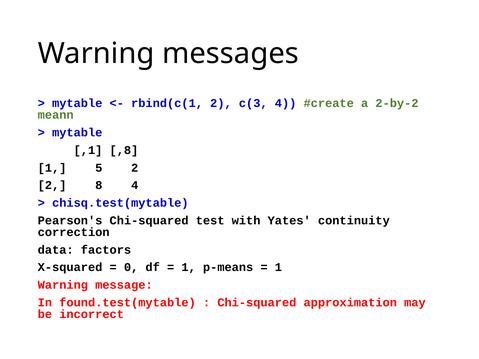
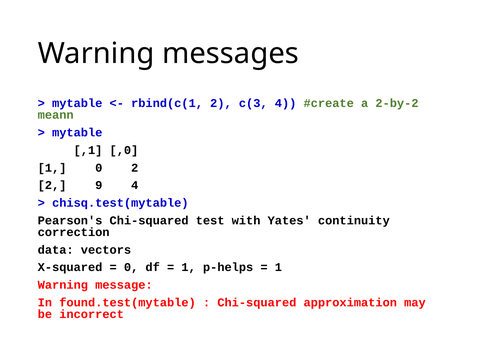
,8: ,8 -> ,0
1 5: 5 -> 0
8: 8 -> 9
factors: factors -> vectors
p-means: p-means -> p-helps
